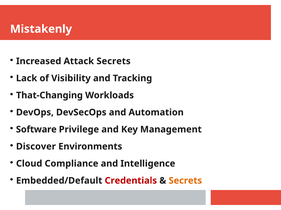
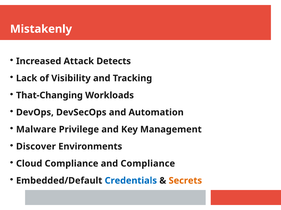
Attack Secrets: Secrets -> Detects
Software: Software -> Malware
and Intelligence: Intelligence -> Compliance
Credentials colour: red -> blue
